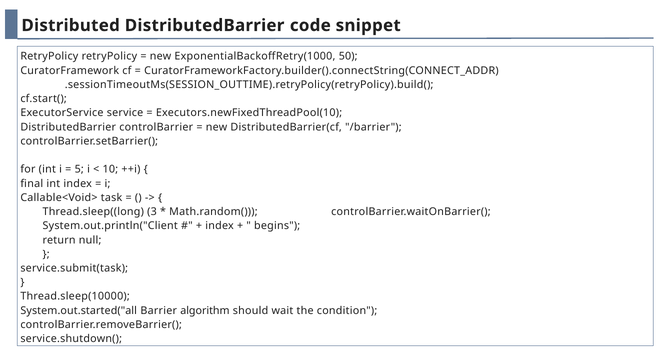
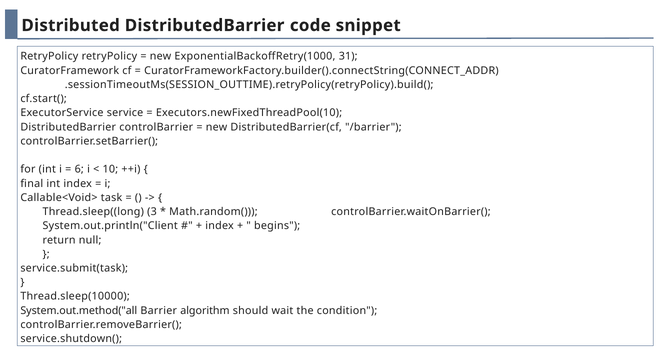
50: 50 -> 31
5: 5 -> 6
System.out.started("all: System.out.started("all -> System.out.method("all
